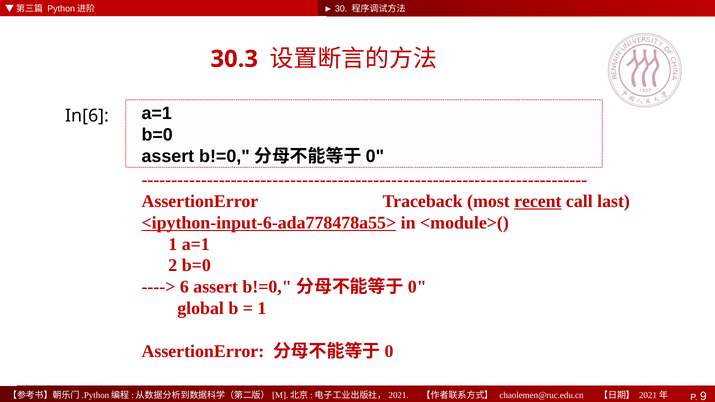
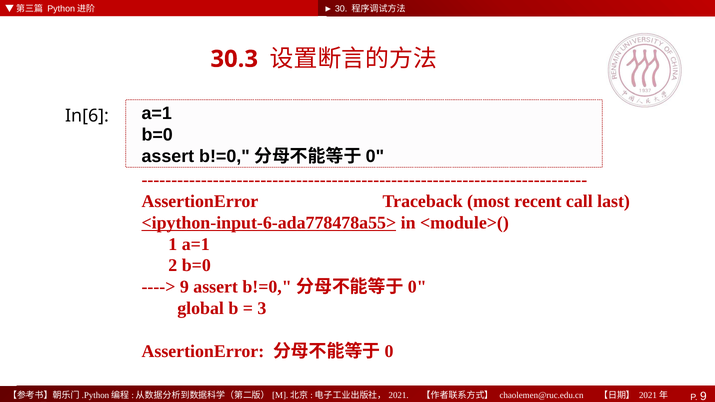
recent underline: present -> none
6 at (184, 287): 6 -> 9
1 at (262, 309): 1 -> 3
